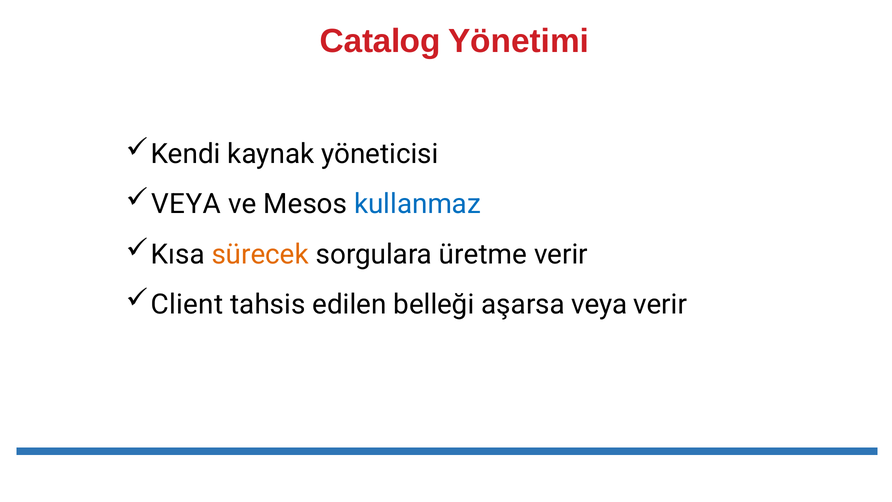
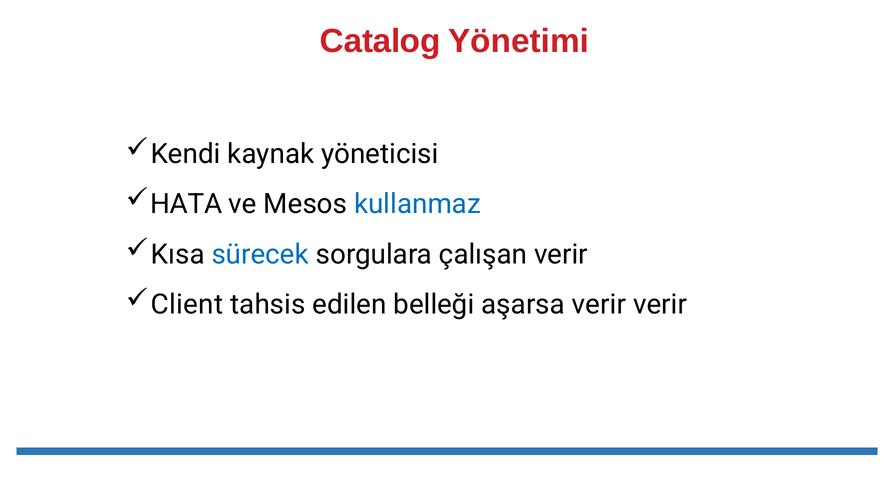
VEYA at (186, 204): VEYA -> HATA
sürecek colour: orange -> blue
üretme: üretme -> çalışan
aşarsa veya: veya -> verir
